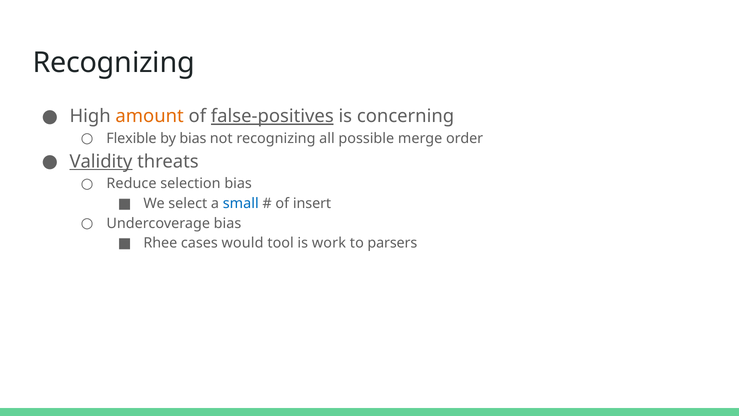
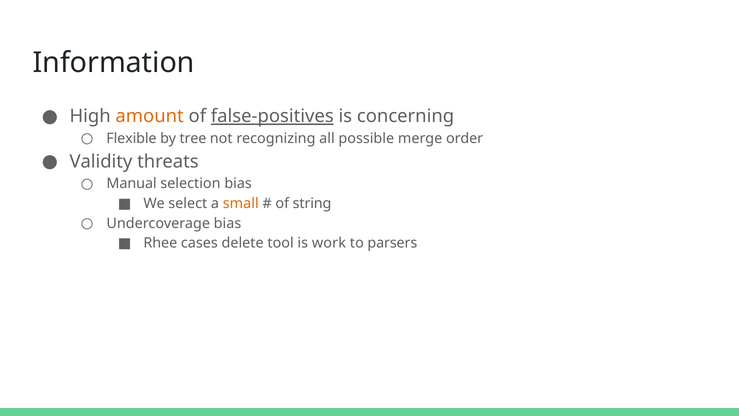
Recognizing at (114, 63): Recognizing -> Information
by bias: bias -> tree
Validity underline: present -> none
Reduce: Reduce -> Manual
small colour: blue -> orange
insert: insert -> string
would: would -> delete
